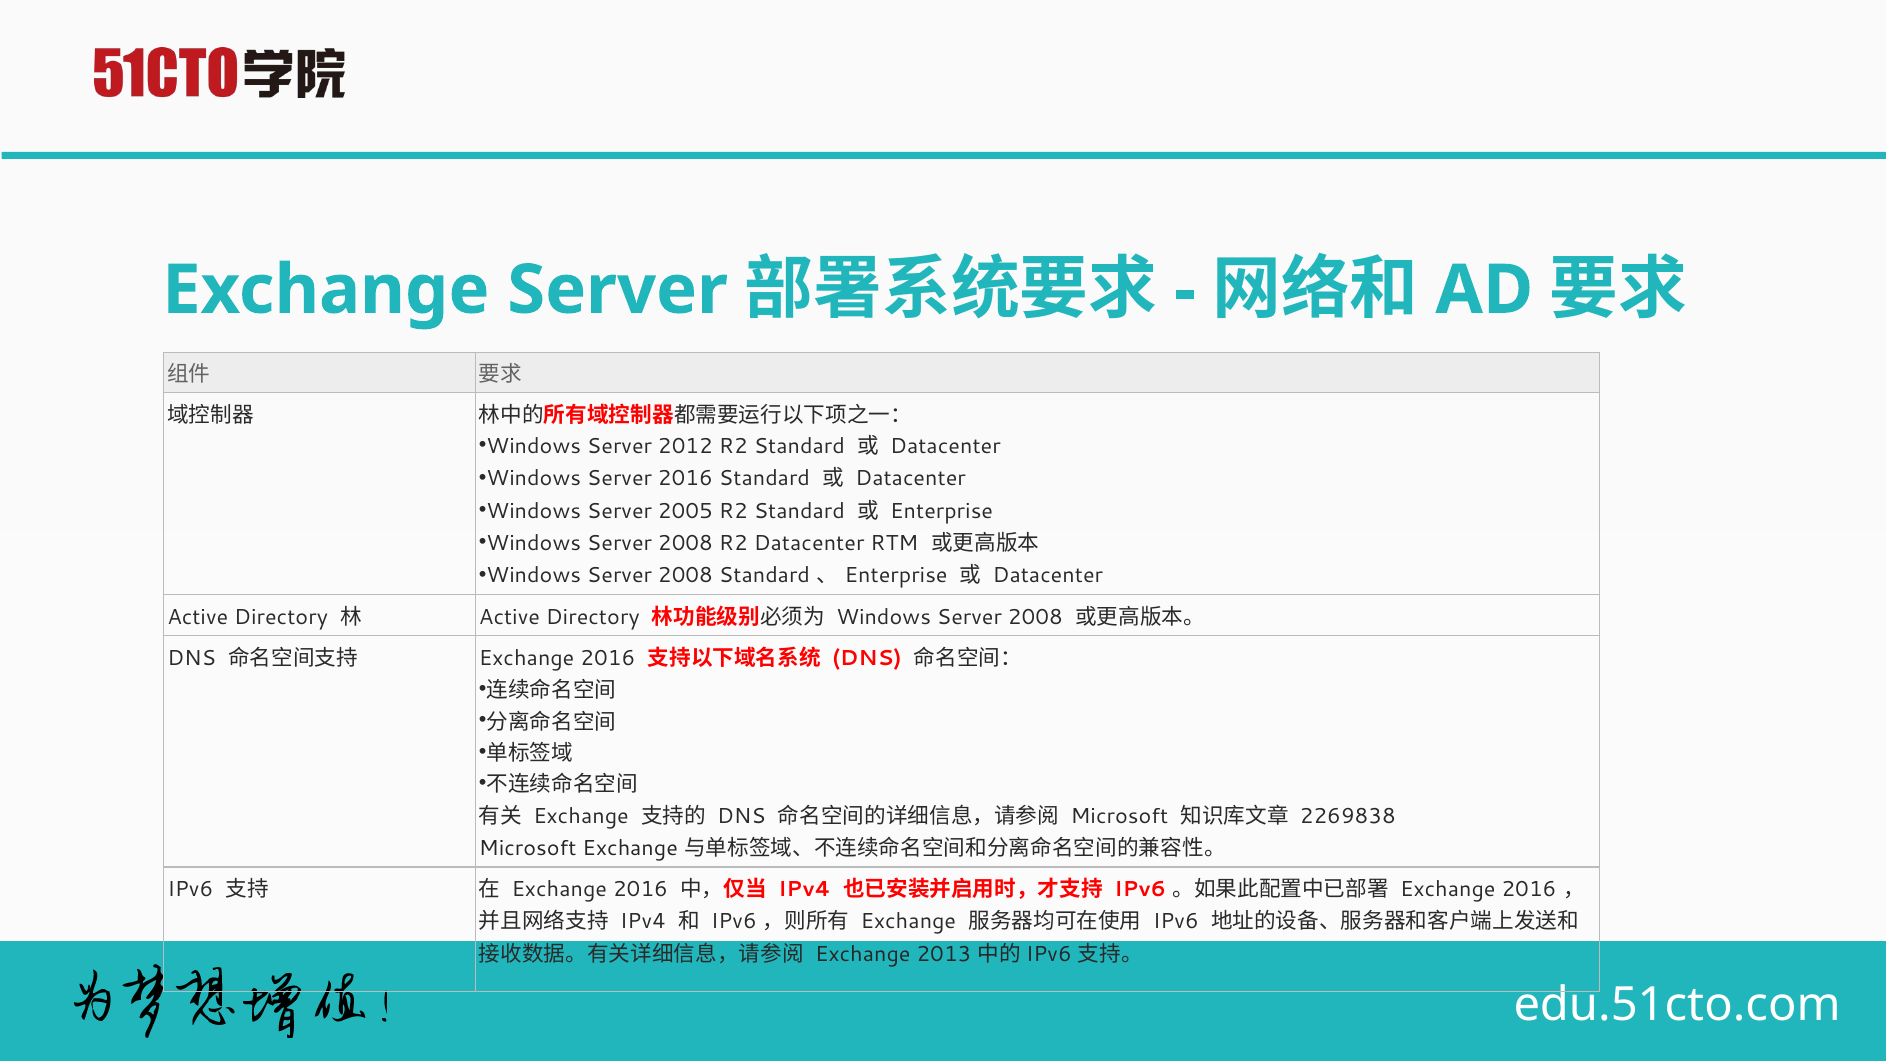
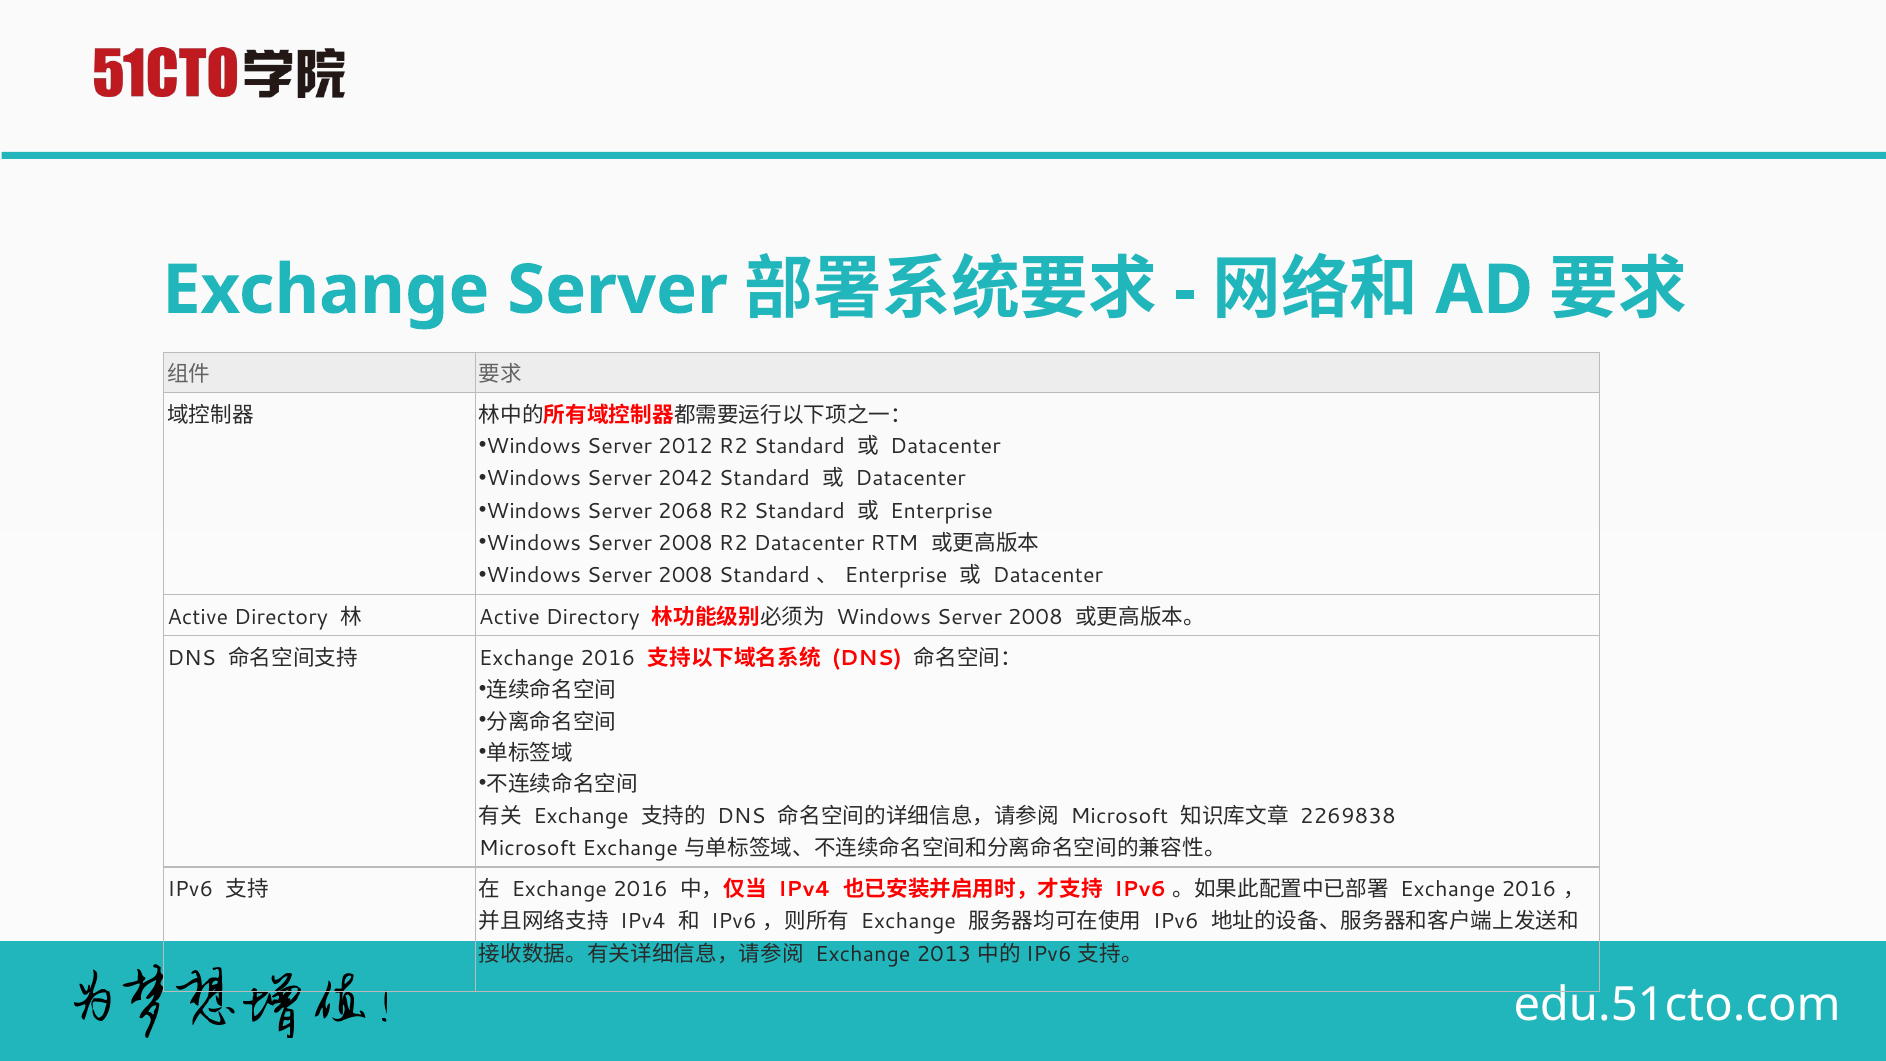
Server 2016: 2016 -> 2042
2005: 2005 -> 2068
